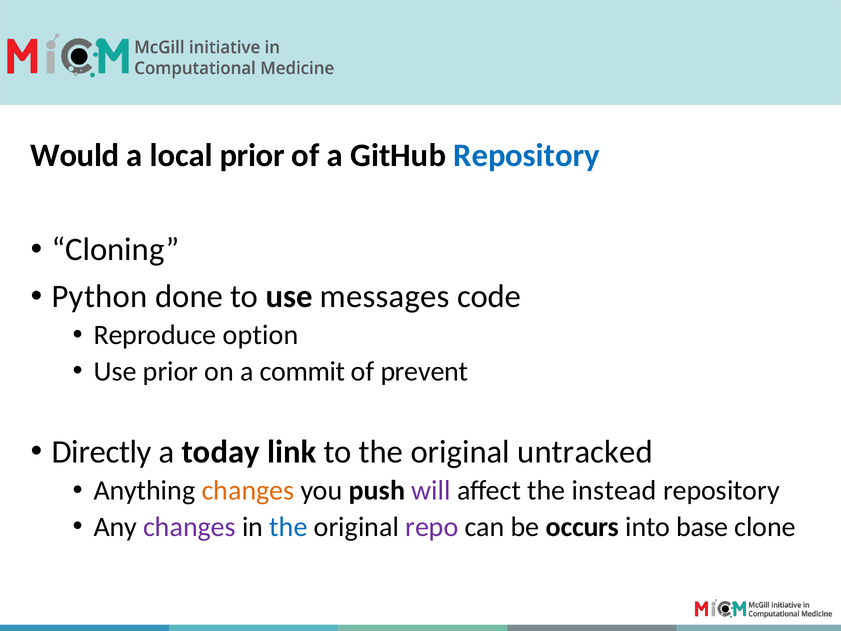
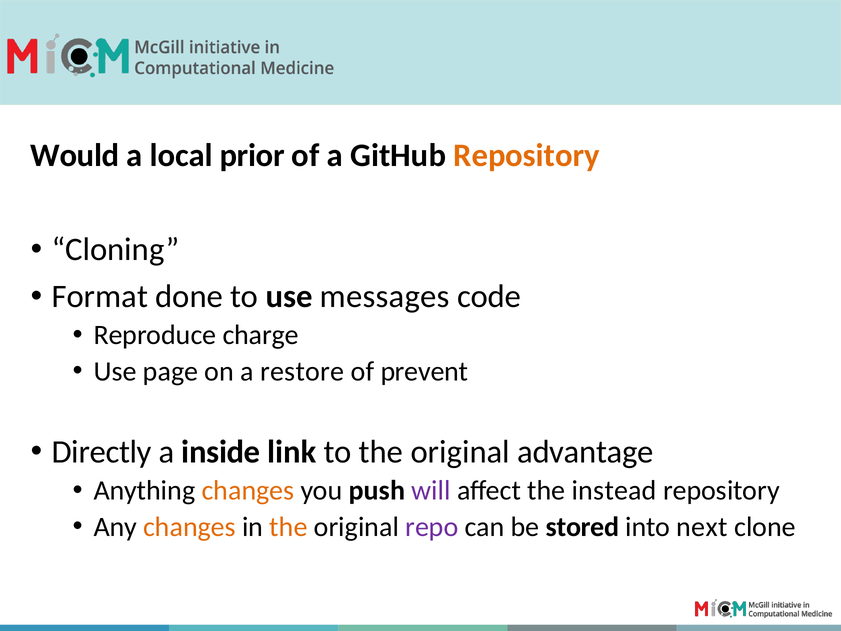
Repository at (526, 155) colour: blue -> orange
Python: Python -> Format
option: option -> charge
Use prior: prior -> page
commit: commit -> restore
today: today -> inside
untracked: untracked -> advantage
changes at (189, 527) colour: purple -> orange
the at (289, 527) colour: blue -> orange
occurs: occurs -> stored
base: base -> next
